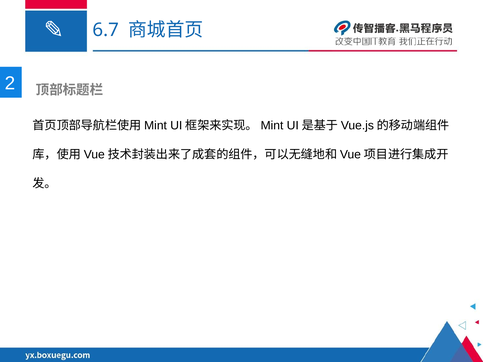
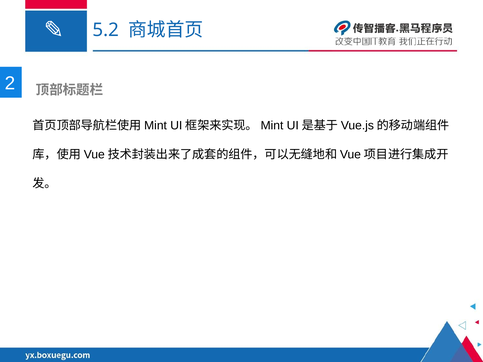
6.7: 6.7 -> 5.2
